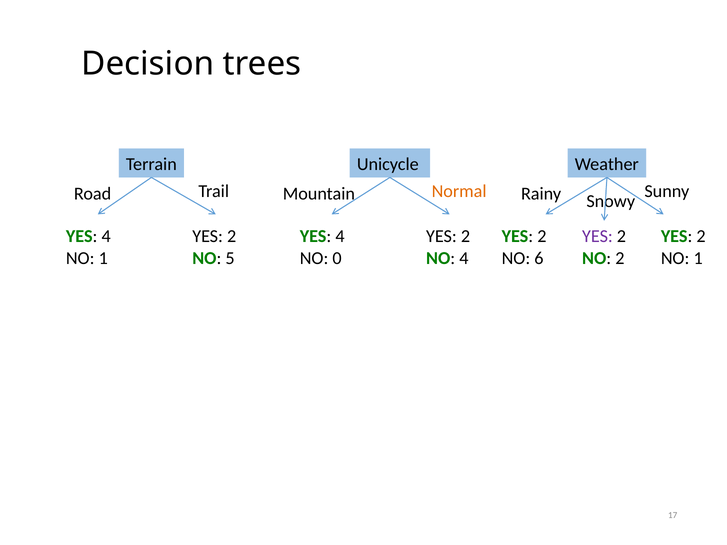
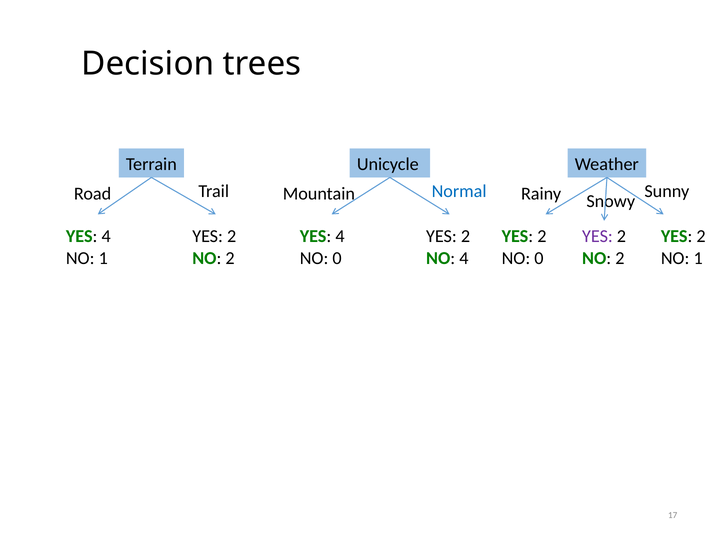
Normal colour: orange -> blue
5 at (230, 258): 5 -> 2
6 at (539, 258): 6 -> 0
